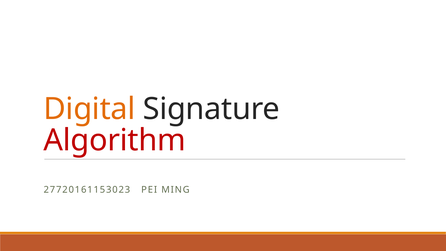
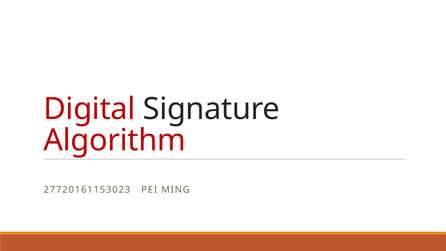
Digital colour: orange -> red
